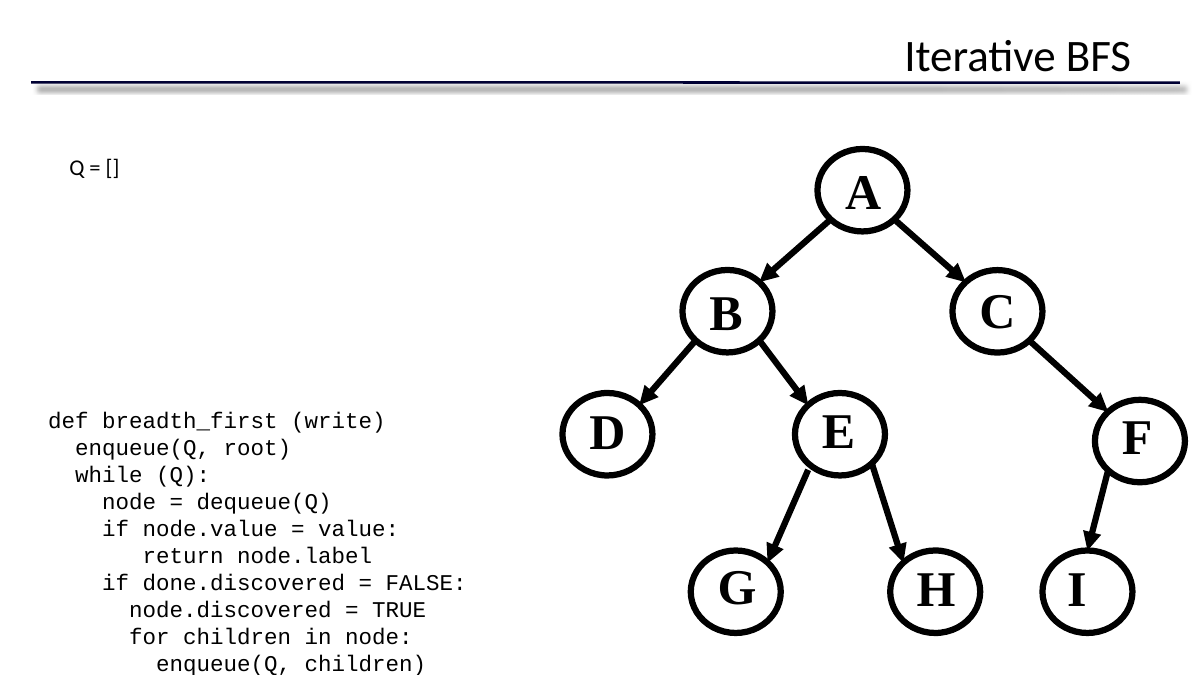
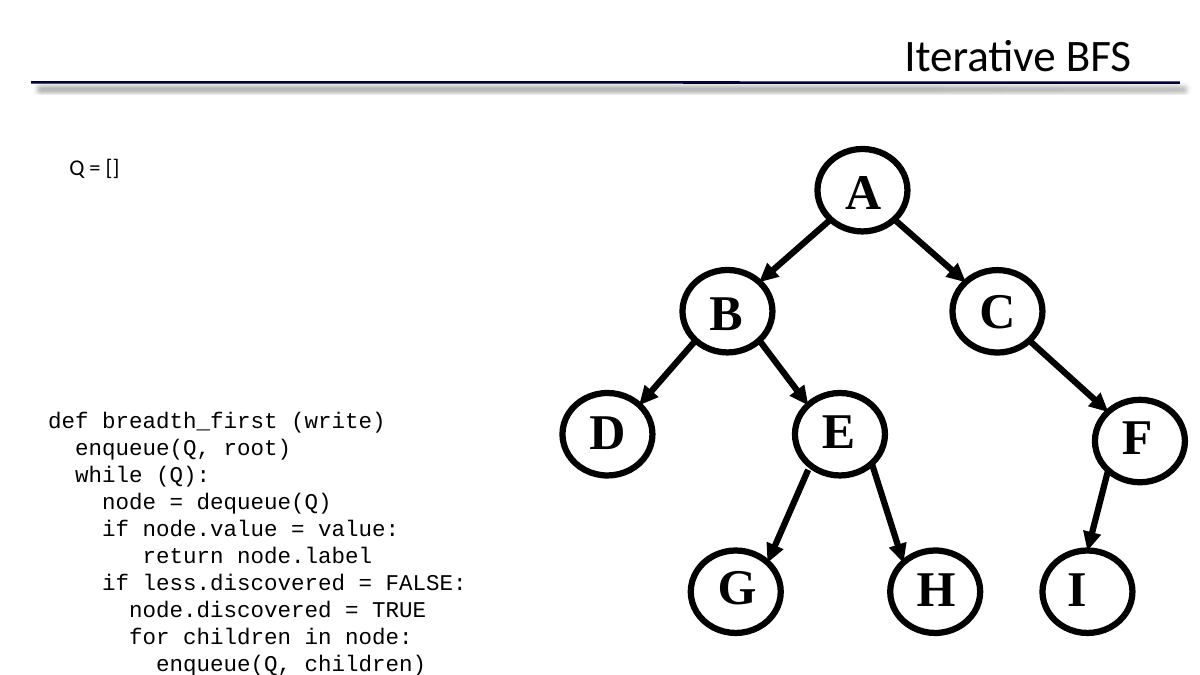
done.discovered: done.discovered -> less.discovered
